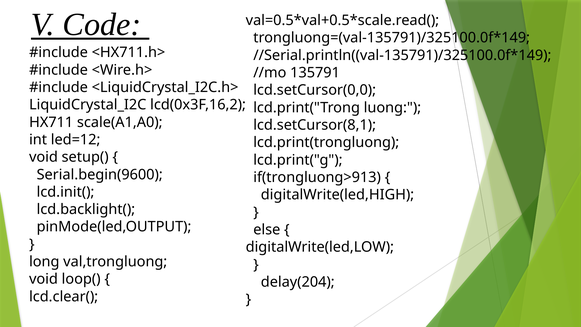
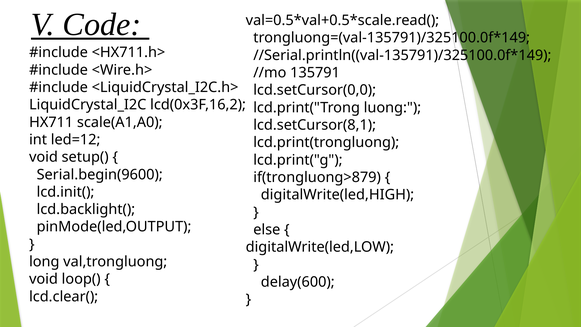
if(trongluong>913: if(trongluong>913 -> if(trongluong>879
delay(204: delay(204 -> delay(600
